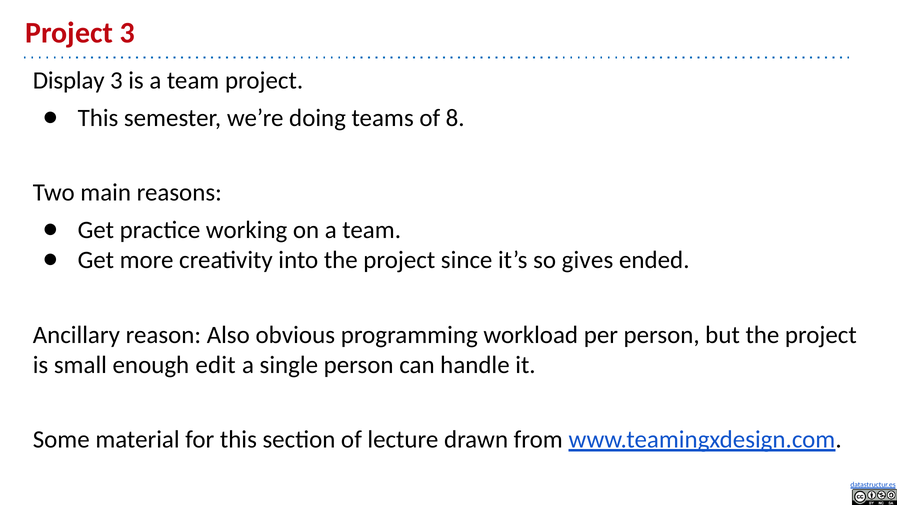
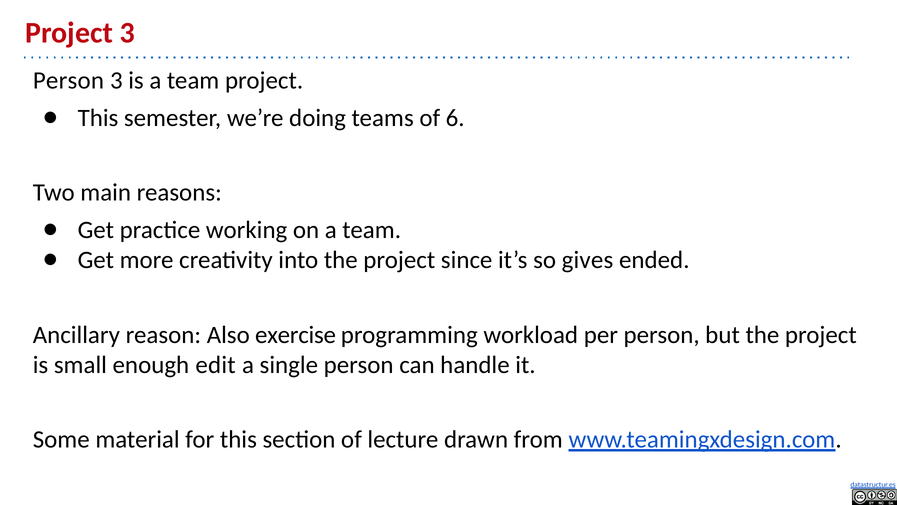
Display at (69, 80): Display -> Person
8: 8 -> 6
obvious: obvious -> exercise
